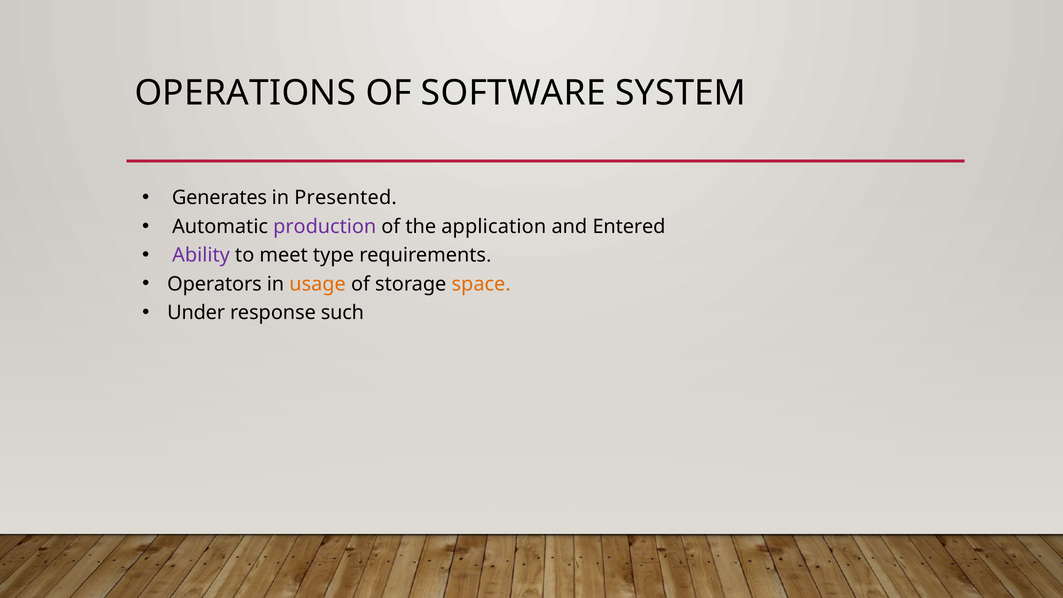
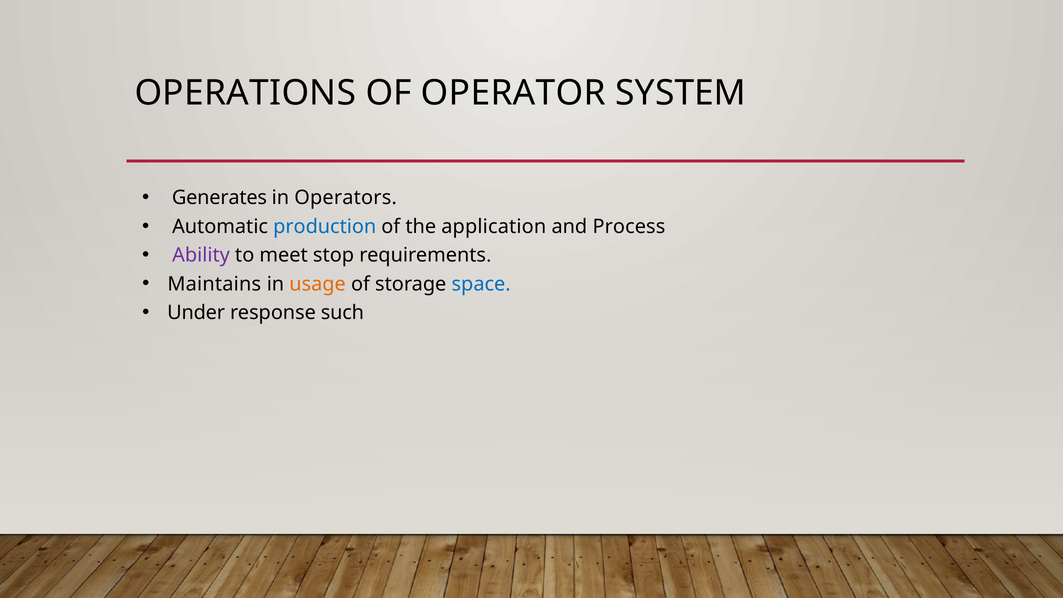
SOFTWARE: SOFTWARE -> OPERATOR
Presented: Presented -> Operators
production colour: purple -> blue
Entered: Entered -> Process
type: type -> stop
Operators: Operators -> Maintains
space colour: orange -> blue
